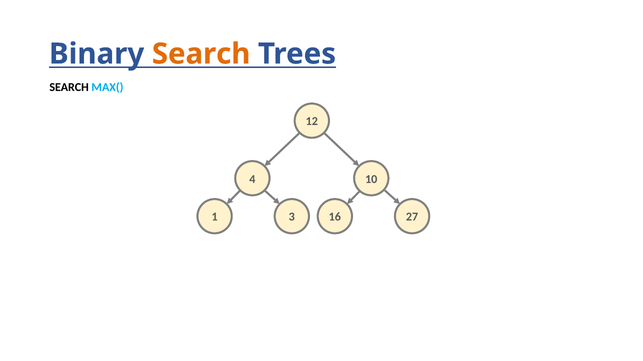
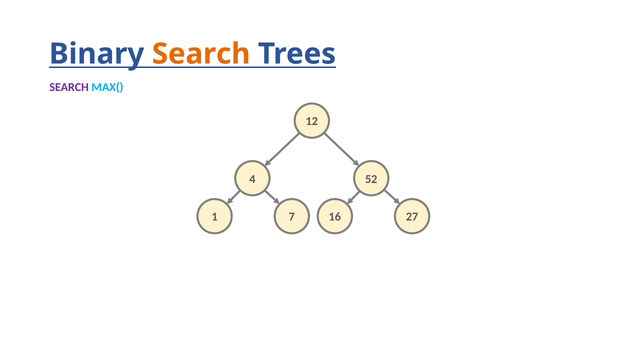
SEARCH at (69, 87) colour: black -> purple
10: 10 -> 52
3: 3 -> 7
